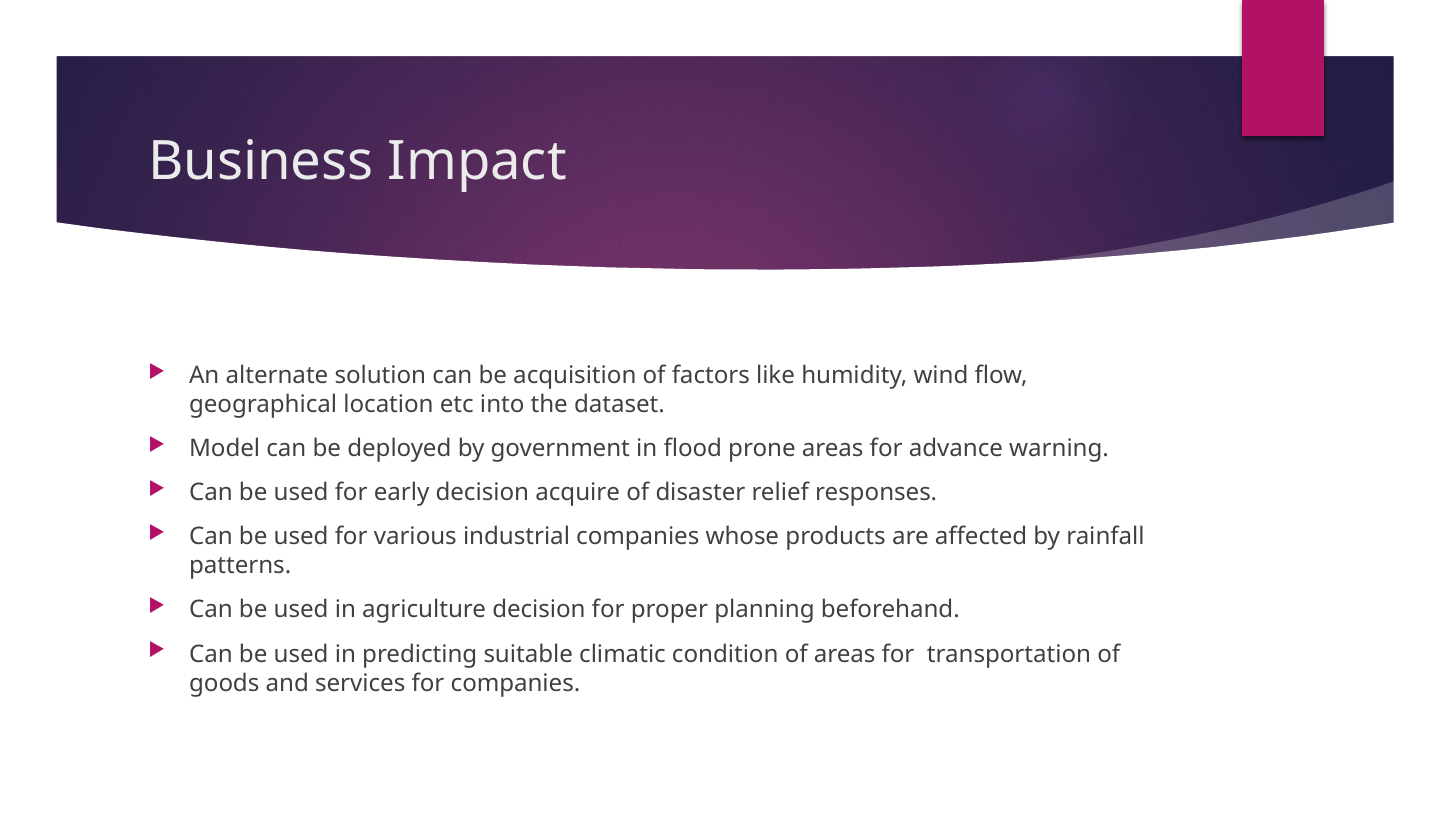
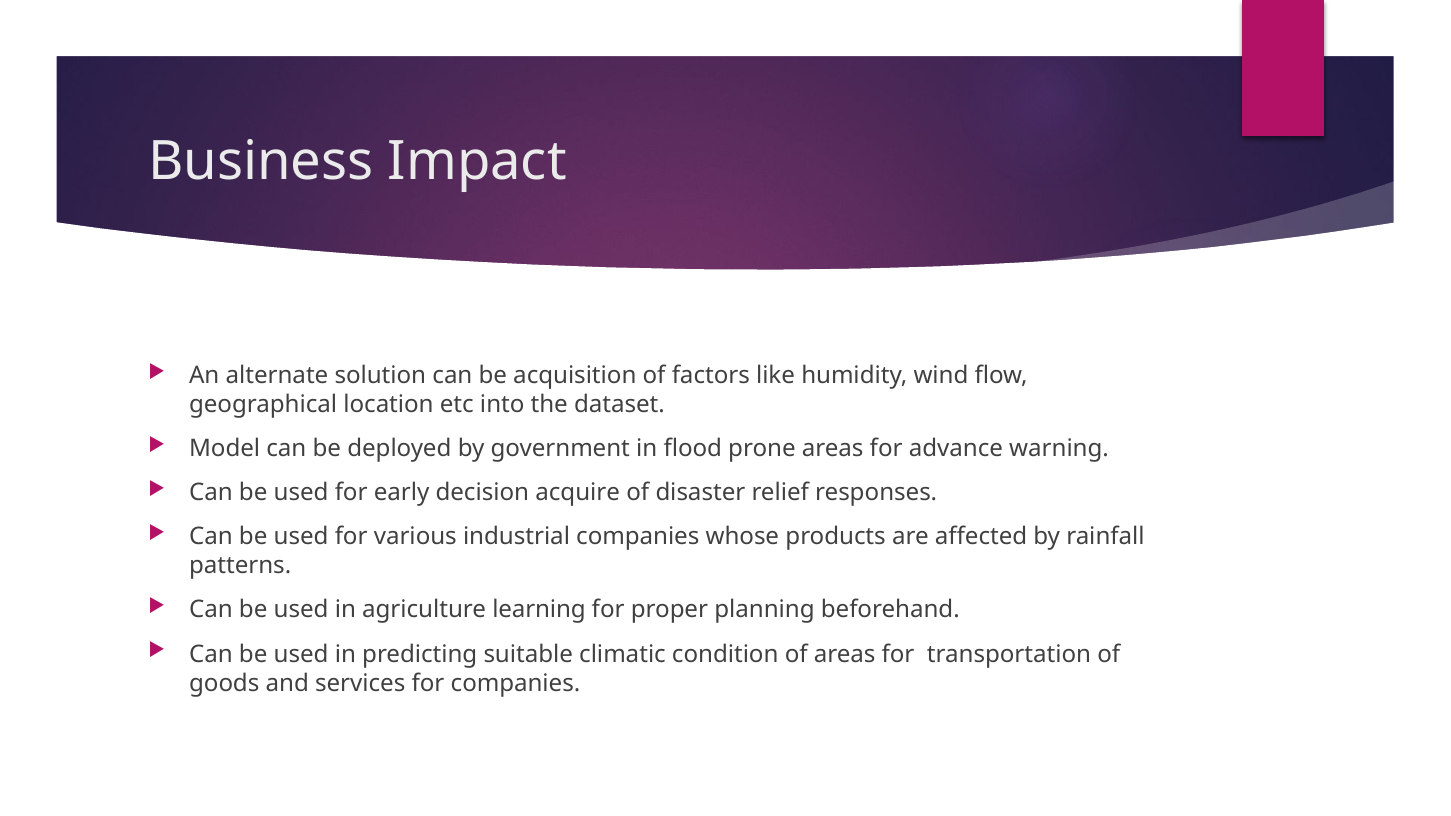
agriculture decision: decision -> learning
